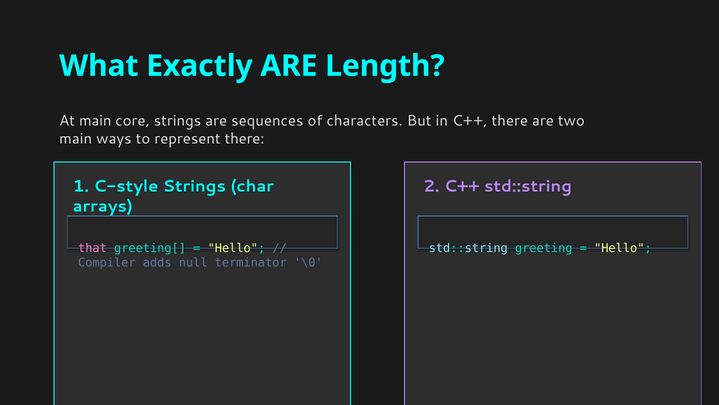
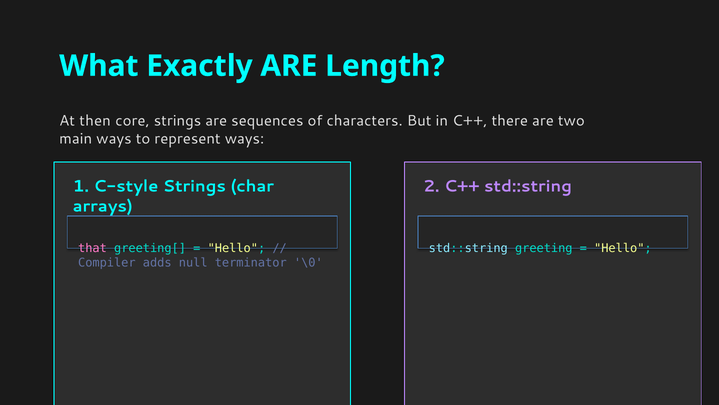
At main: main -> then
represent there: there -> ways
